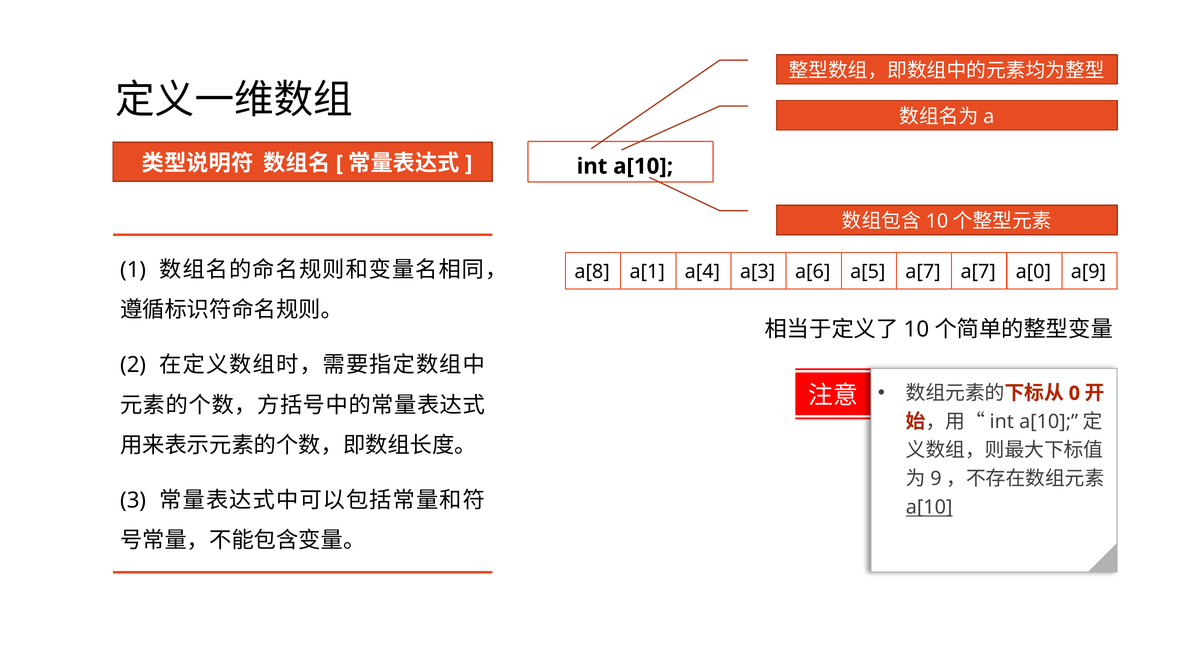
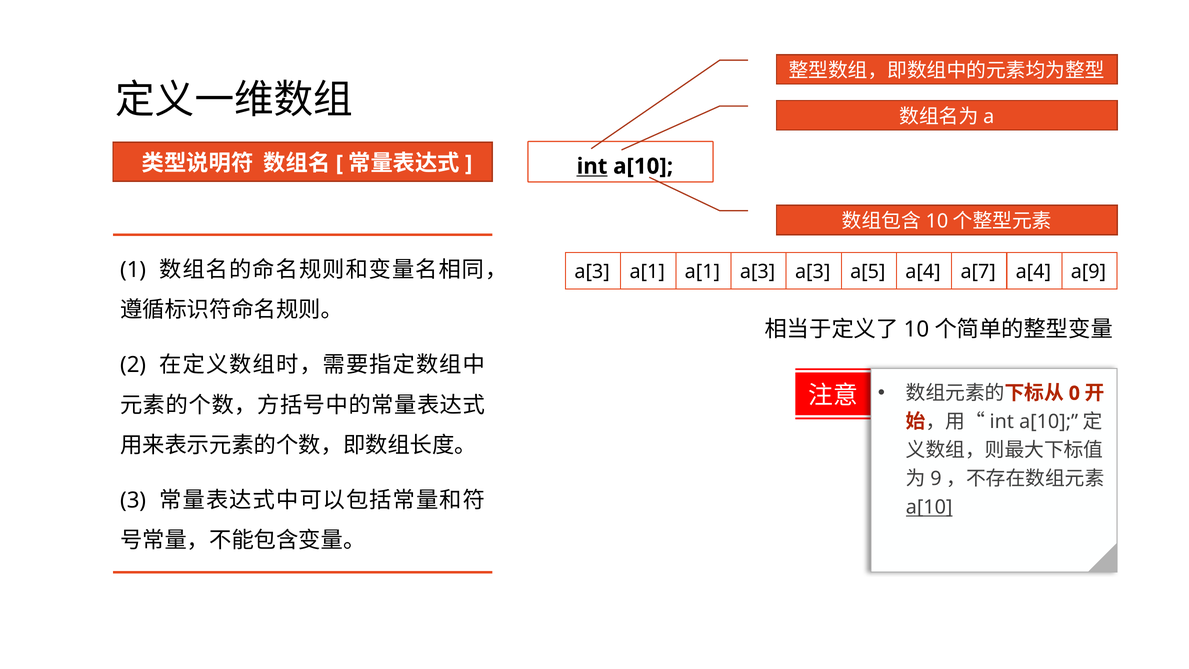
int underline: none -> present
a[8 at (592, 272): a[8 -> a[3
a[1 a[4: a[4 -> a[1
a[3 a[6: a[6 -> a[3
a[5 a[7: a[7 -> a[4
a[7 a[0: a[0 -> a[4
